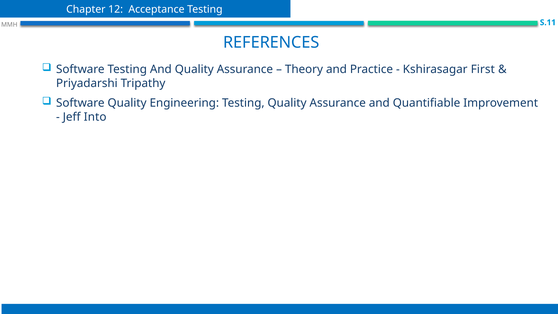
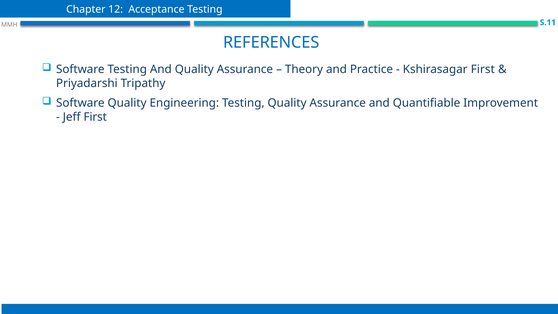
Jeff Into: Into -> First
